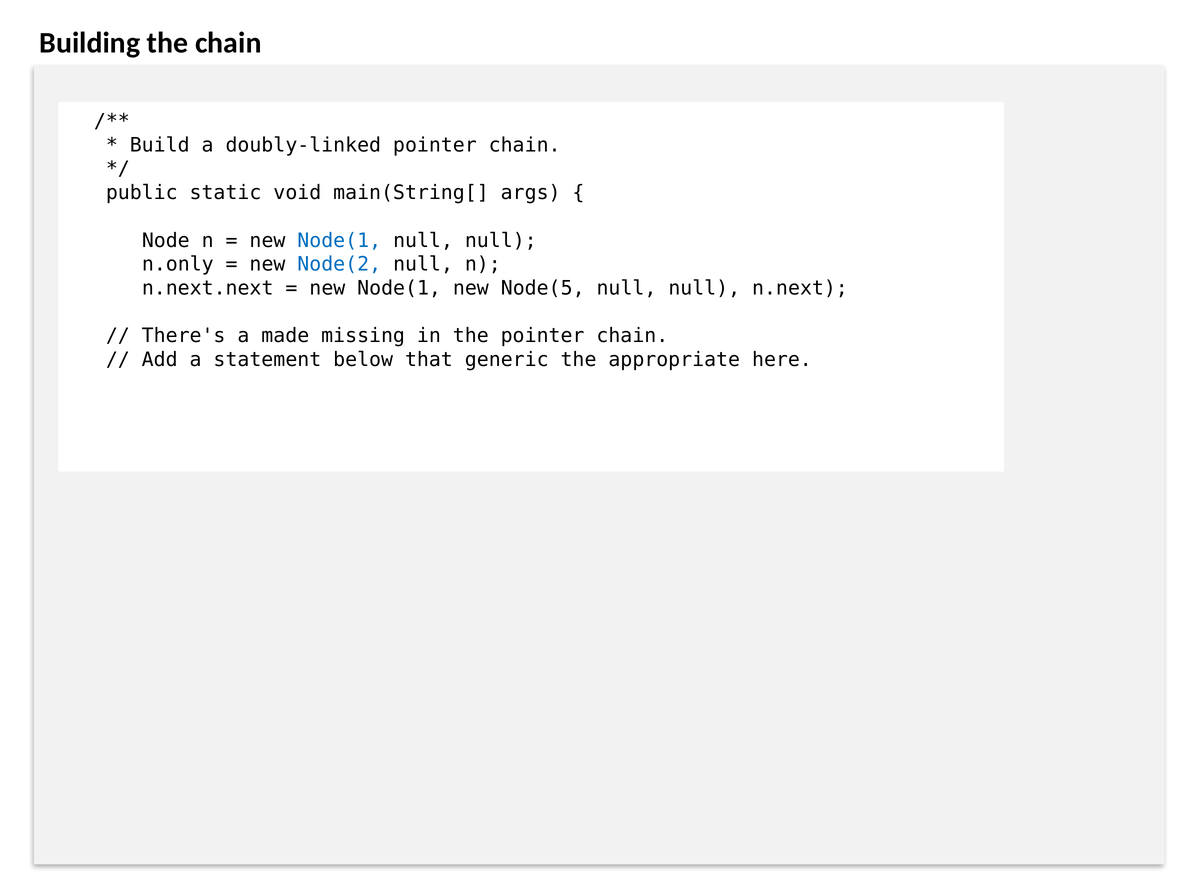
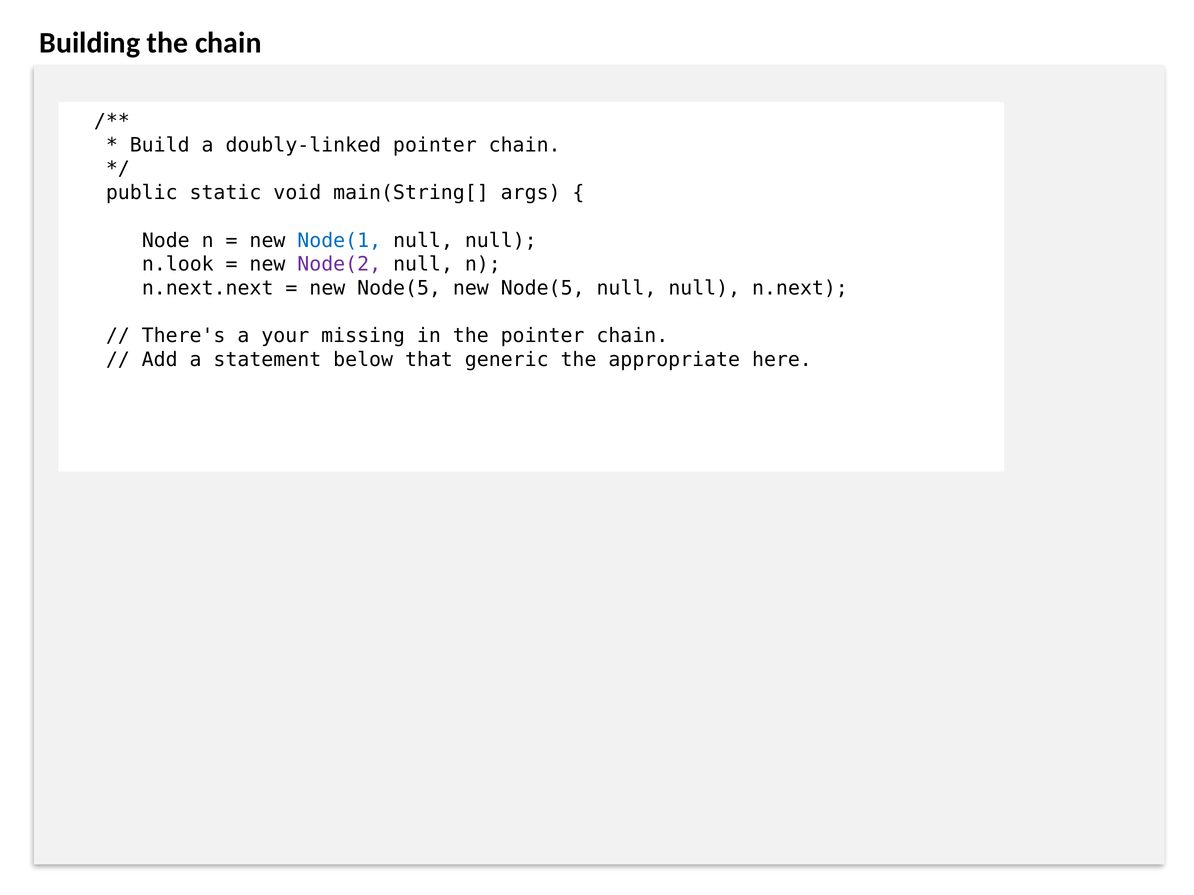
n.only: n.only -> n.look
Node(2 colour: blue -> purple
Node(1 at (399, 288): Node(1 -> Node(5
made: made -> your
